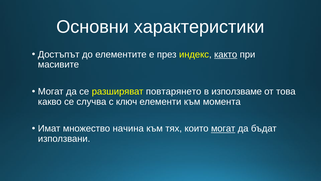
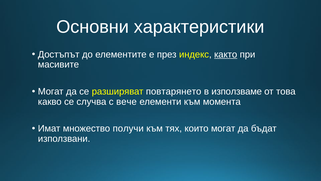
ключ: ключ -> вече
начина: начина -> получи
могат at (223, 128) underline: present -> none
